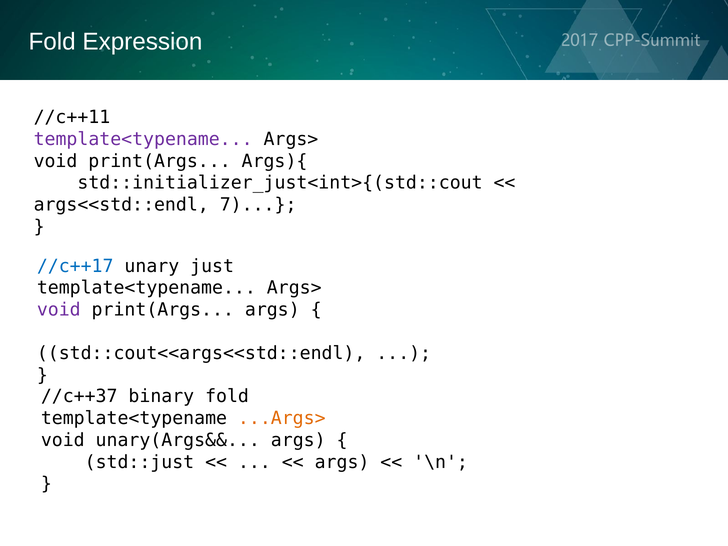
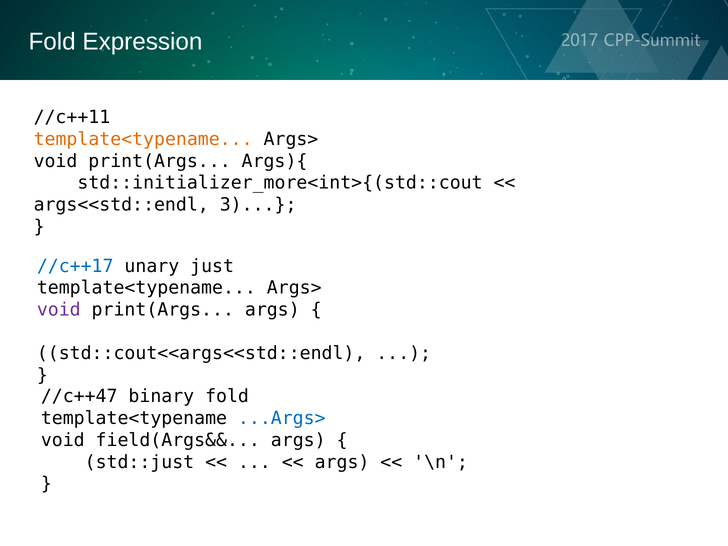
template<typename at (143, 139) colour: purple -> orange
std::initializer_just<int>{(std::cout: std::initializer_just<int>{(std::cout -> std::initializer_more<int>{(std::cout
7: 7 -> 3
//c++37: //c++37 -> //c++47
...Args> colour: orange -> blue
unary(Args&&: unary(Args&& -> field(Args&&
